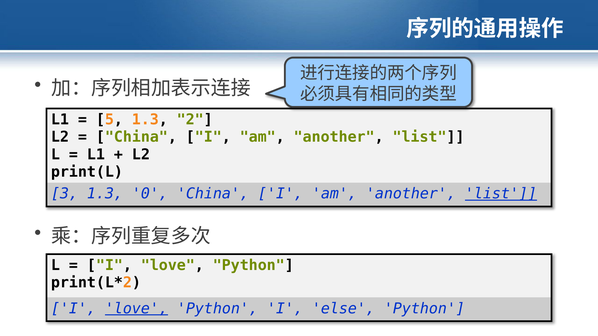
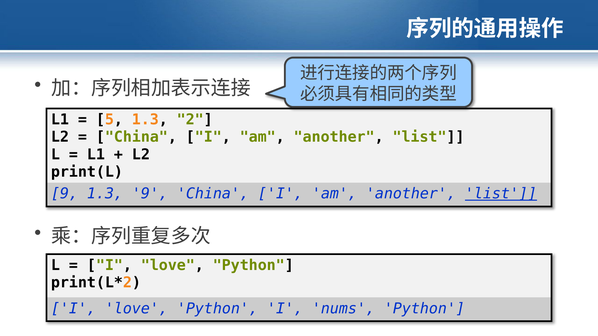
3 at (64, 194): 3 -> 9
1.3 0: 0 -> 9
love at (136, 309) underline: present -> none
else: else -> nums
